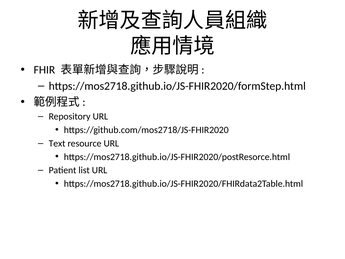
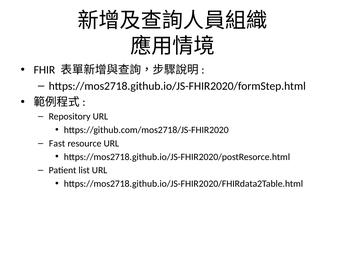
Text: Text -> Fast
